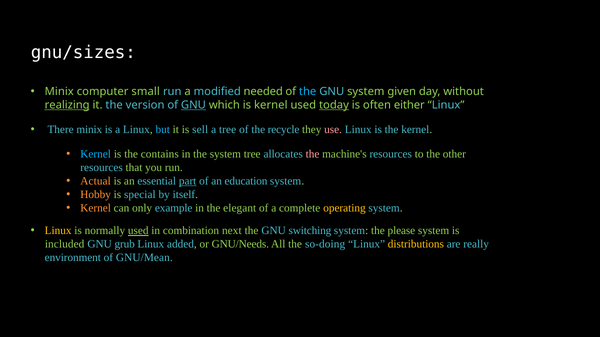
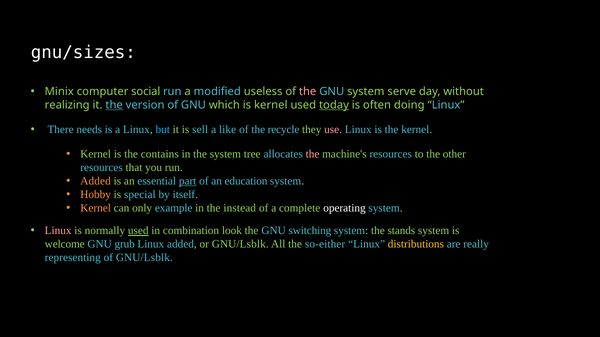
small: small -> social
needed: needed -> useless
the at (308, 92) colour: light blue -> pink
given: given -> serve
realizing underline: present -> none
the at (114, 105) underline: none -> present
GNU at (193, 105) underline: present -> none
either: either -> doing
There minix: minix -> needs
a tree: tree -> like
Kernel at (96, 154) colour: light blue -> light green
Actual at (96, 181): Actual -> Added
elegant: elegant -> instead
operating colour: yellow -> white
Linux at (58, 231) colour: yellow -> pink
next: next -> look
please: please -> stands
included: included -> welcome
or GNU/Needs: GNU/Needs -> GNU/Lsblk
so-doing: so-doing -> so-either
environment: environment -> representing
of GNU/Mean: GNU/Mean -> GNU/Lsblk
